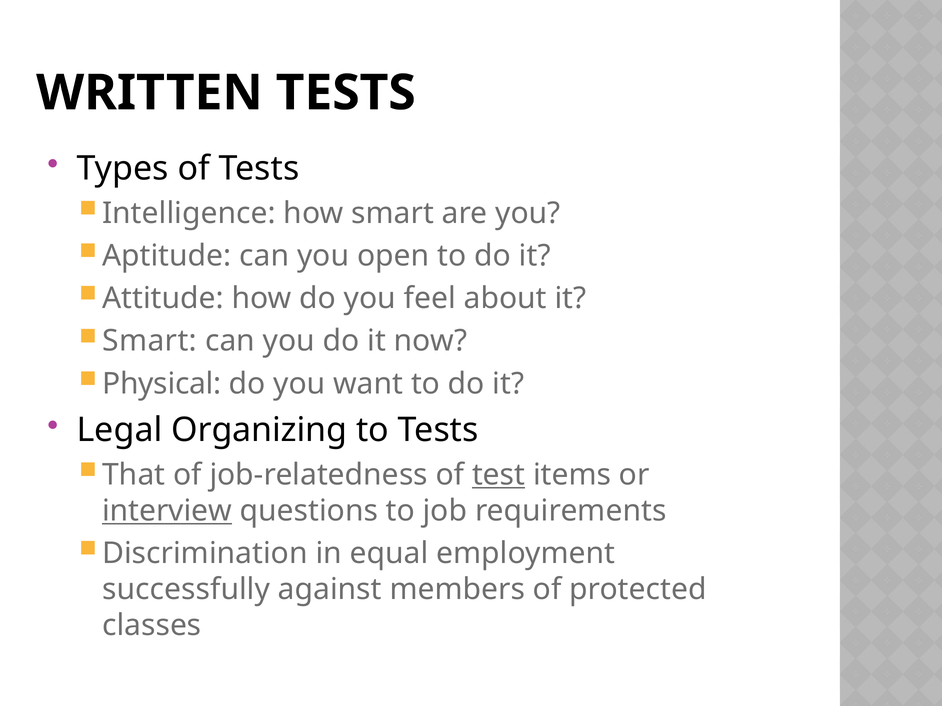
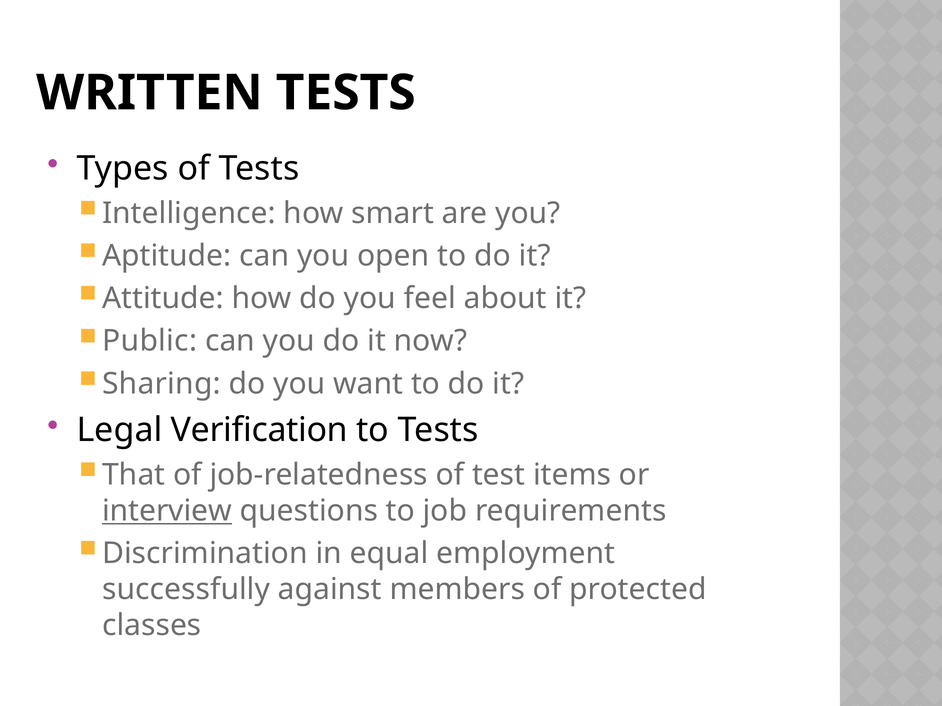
Smart at (150, 341): Smart -> Public
Physical: Physical -> Sharing
Organizing: Organizing -> Verification
test underline: present -> none
